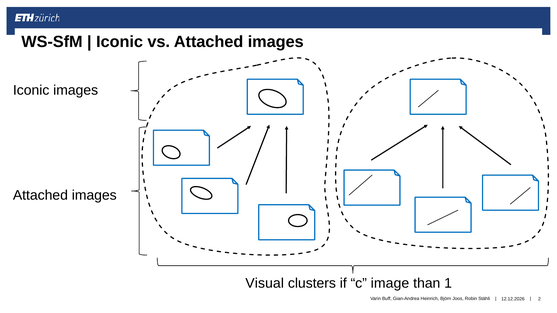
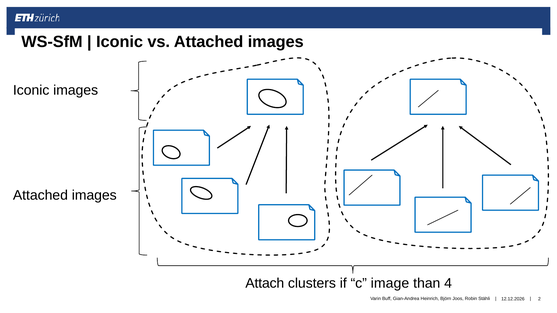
Visual: Visual -> Attach
1: 1 -> 4
